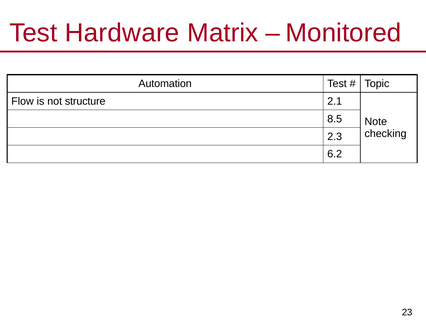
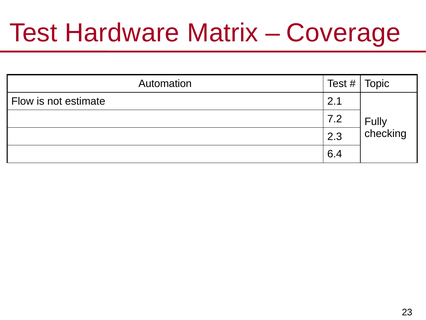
Monitored: Monitored -> Coverage
structure: structure -> estimate
8.5: 8.5 -> 7.2
Note: Note -> Fully
6.2: 6.2 -> 6.4
